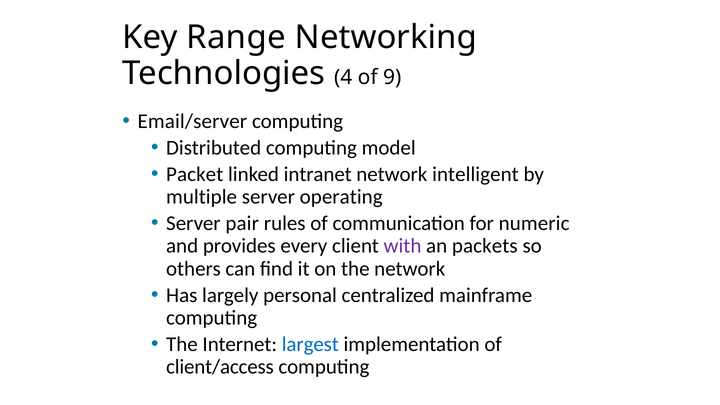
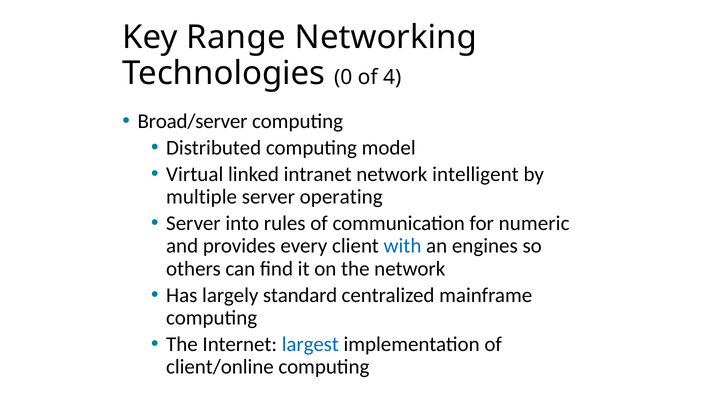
4: 4 -> 0
9: 9 -> 4
Email/server: Email/server -> Broad/server
Packet: Packet -> Virtual
pair: pair -> into
with colour: purple -> blue
packets: packets -> engines
personal: personal -> standard
client/access: client/access -> client/online
